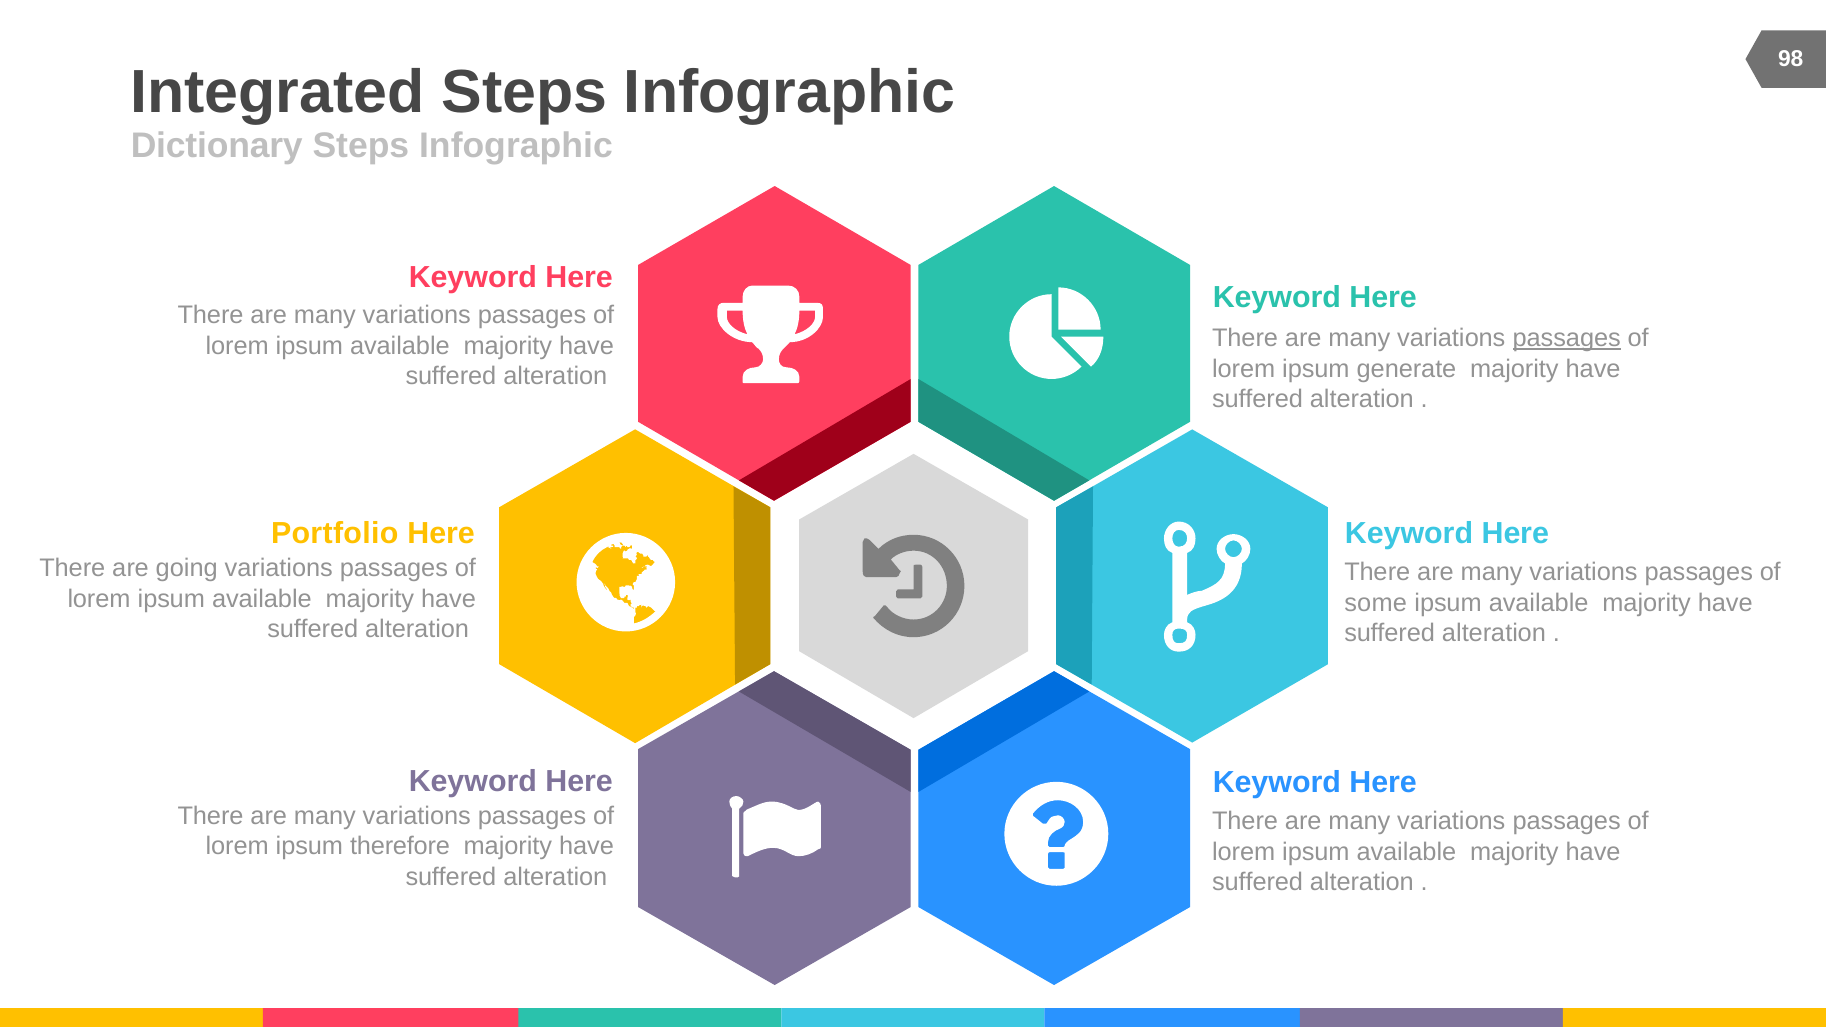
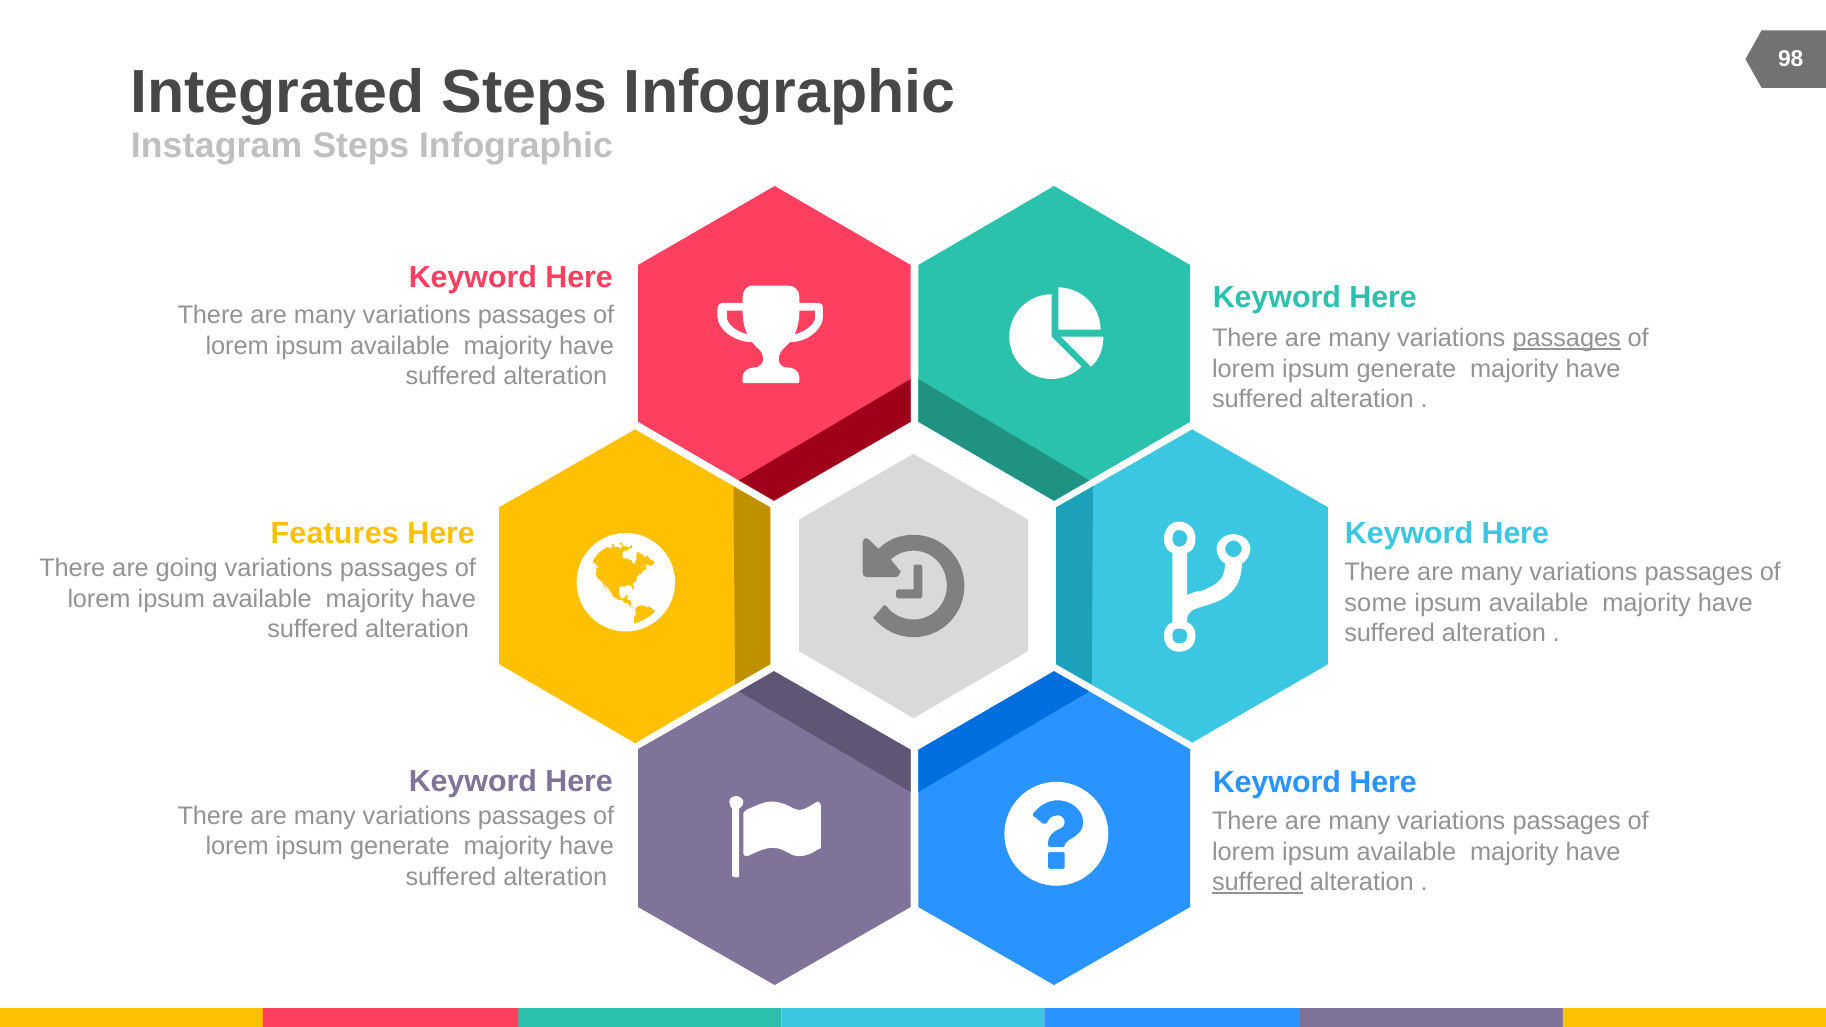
Dictionary: Dictionary -> Instagram
Portfolio: Portfolio -> Features
therefore at (400, 847): therefore -> generate
suffered at (1258, 882) underline: none -> present
